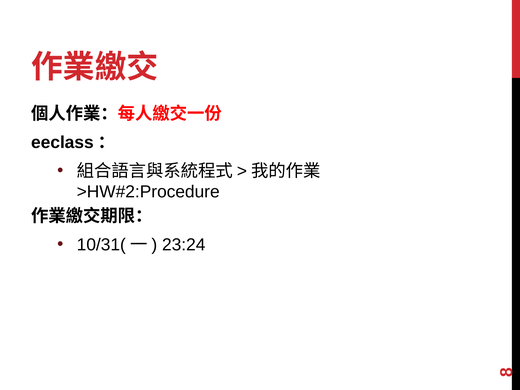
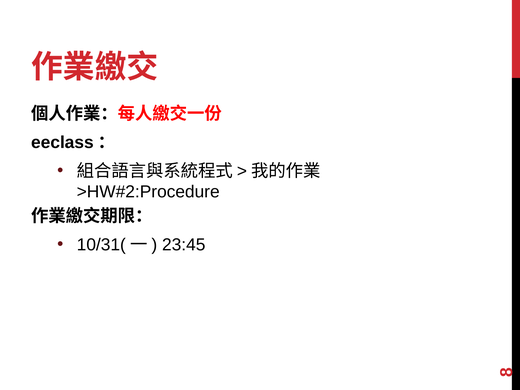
23:24: 23:24 -> 23:45
